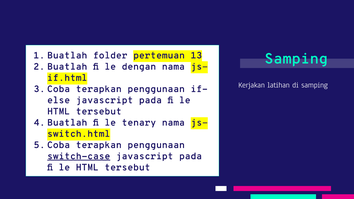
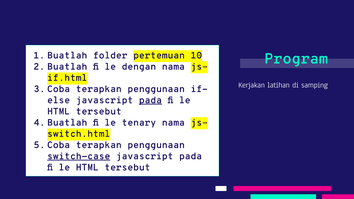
13: 13 -> 10
Samping at (296, 59): Samping -> Program
pada at (150, 100) underline: none -> present
